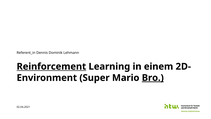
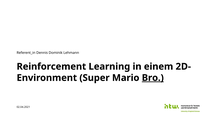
Reinforcement underline: present -> none
